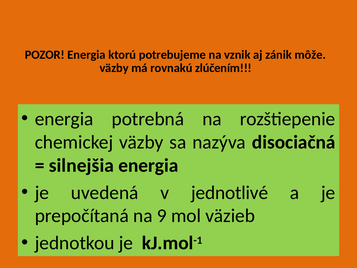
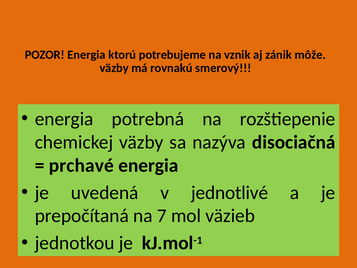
zlúčením: zlúčením -> smerový
silnejšia: silnejšia -> prchavé
9: 9 -> 7
